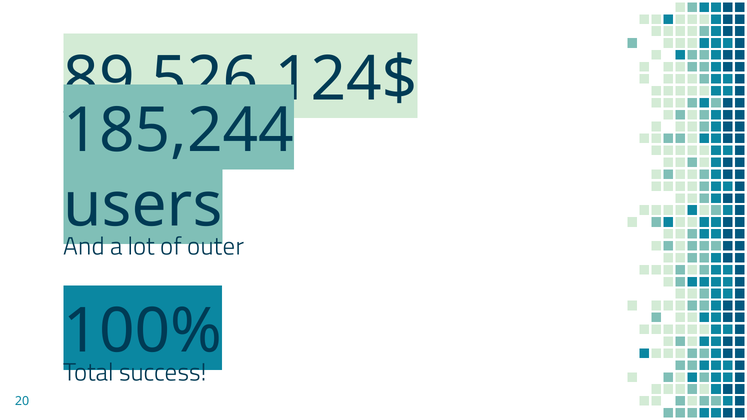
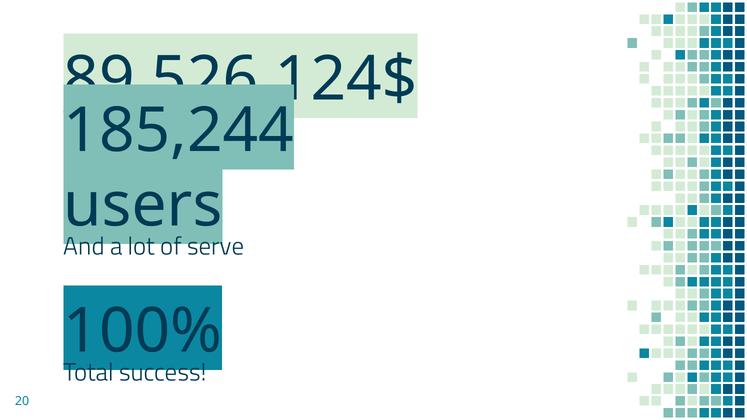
outer: outer -> serve
